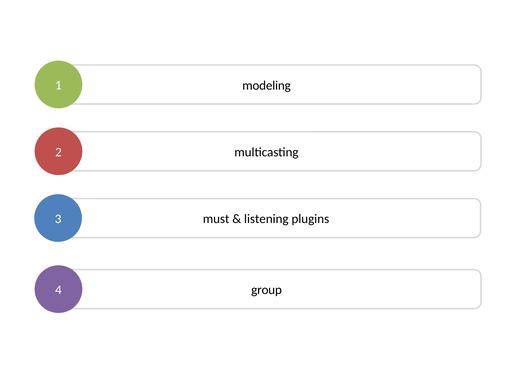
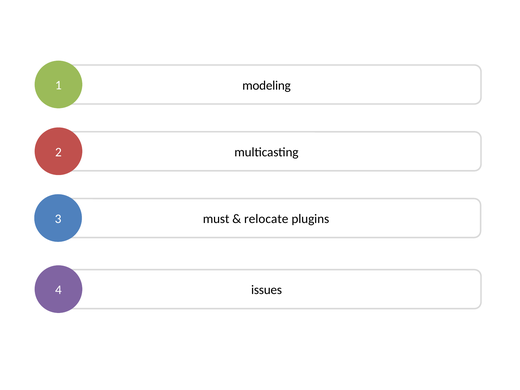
listening: listening -> relocate
group: group -> issues
